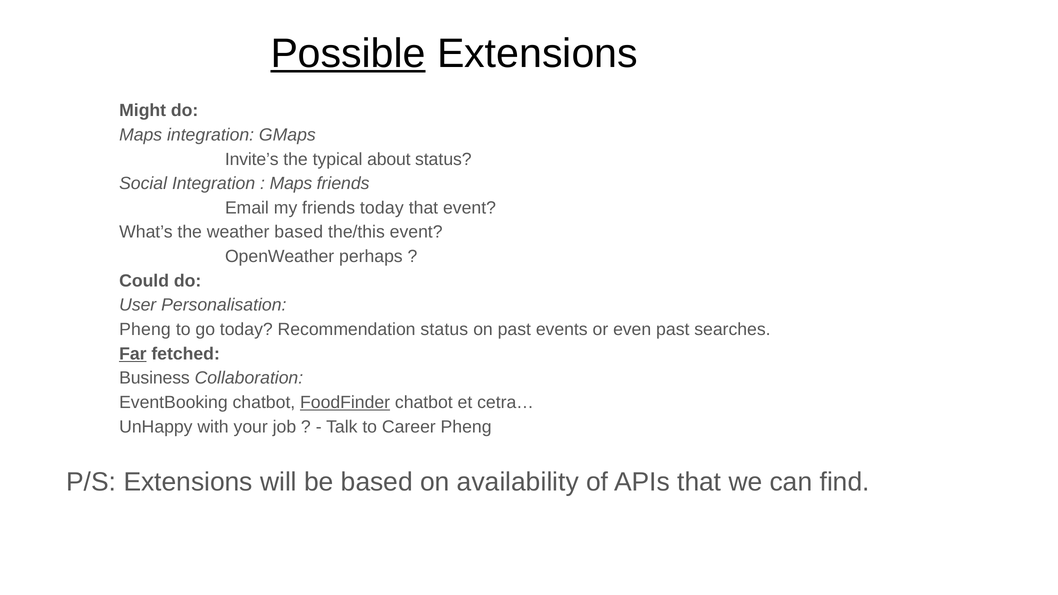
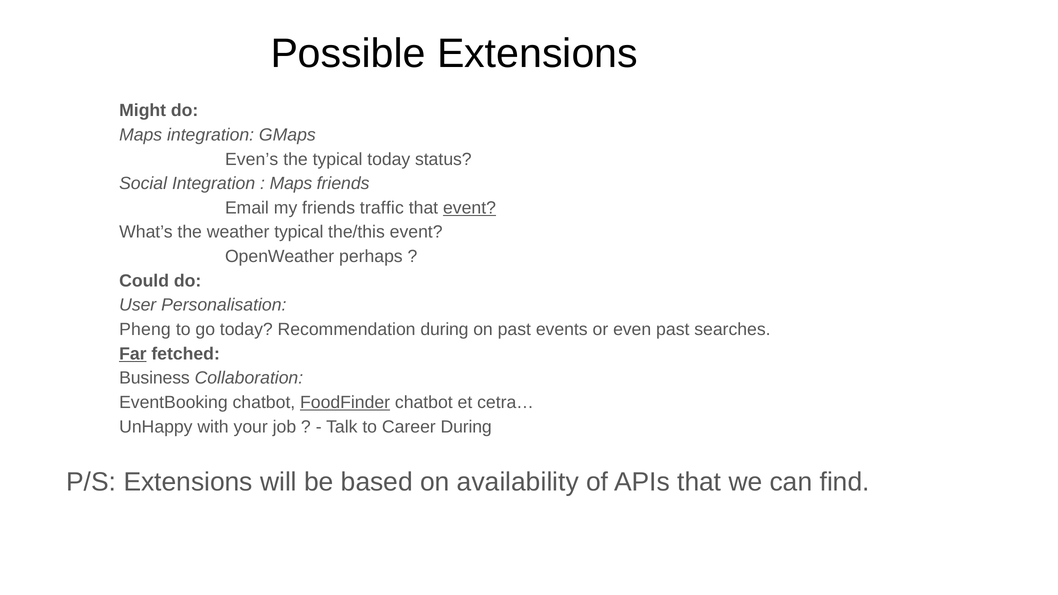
Possible underline: present -> none
Invite’s: Invite’s -> Even’s
typical about: about -> today
friends today: today -> traffic
event at (470, 208) underline: none -> present
weather based: based -> typical
Recommendation status: status -> during
Career Pheng: Pheng -> During
